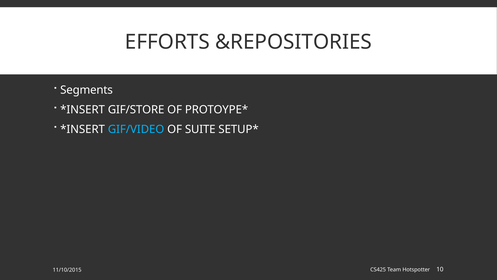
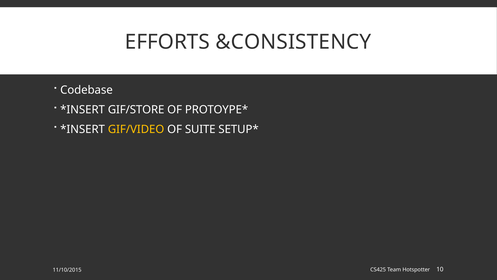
&REPOSITORIES: &REPOSITORIES -> &CONSISTENCY
Segments: Segments -> Codebase
GIF/VIDEO colour: light blue -> yellow
